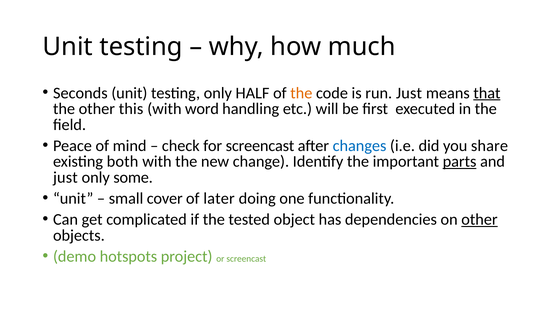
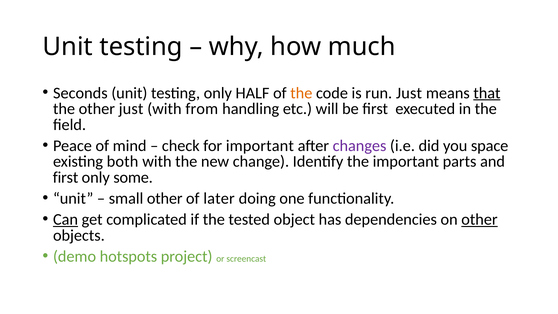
other this: this -> just
word: word -> from
for screencast: screencast -> important
changes colour: blue -> purple
share: share -> space
parts underline: present -> none
just at (65, 177): just -> first
small cover: cover -> other
Can underline: none -> present
